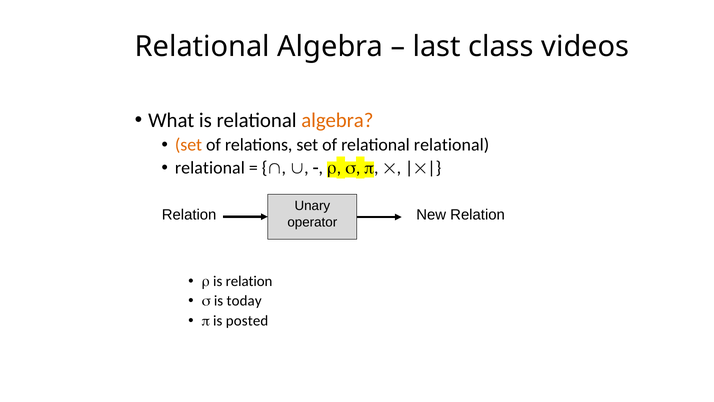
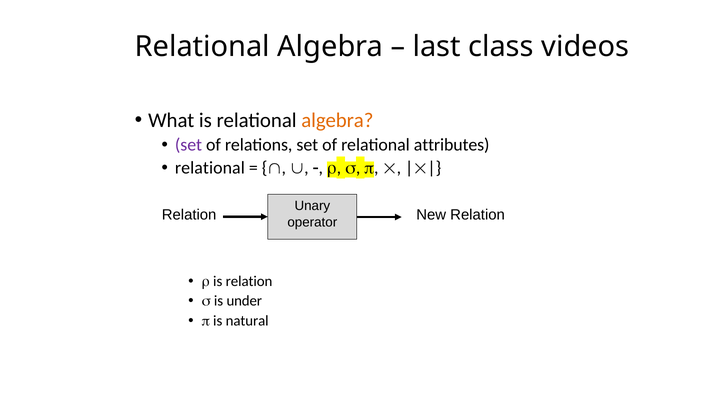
set at (188, 145) colour: orange -> purple
relational relational: relational -> attributes
today: today -> under
posted: posted -> natural
